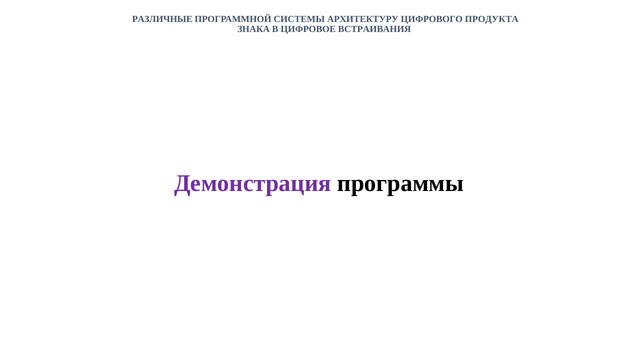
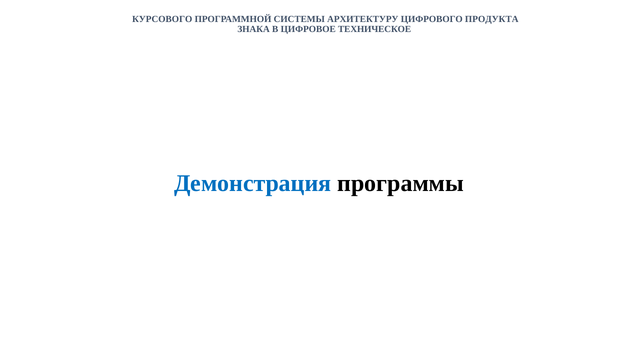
РАЗЛИЧНЫЕ: РАЗЛИЧНЫЕ -> КУРСОВОГО
ВСТРАИВАНИЯ: ВСТРАИВАНИЯ -> ТЕХНИЧЕСКОЕ
Демонстрация colour: purple -> blue
